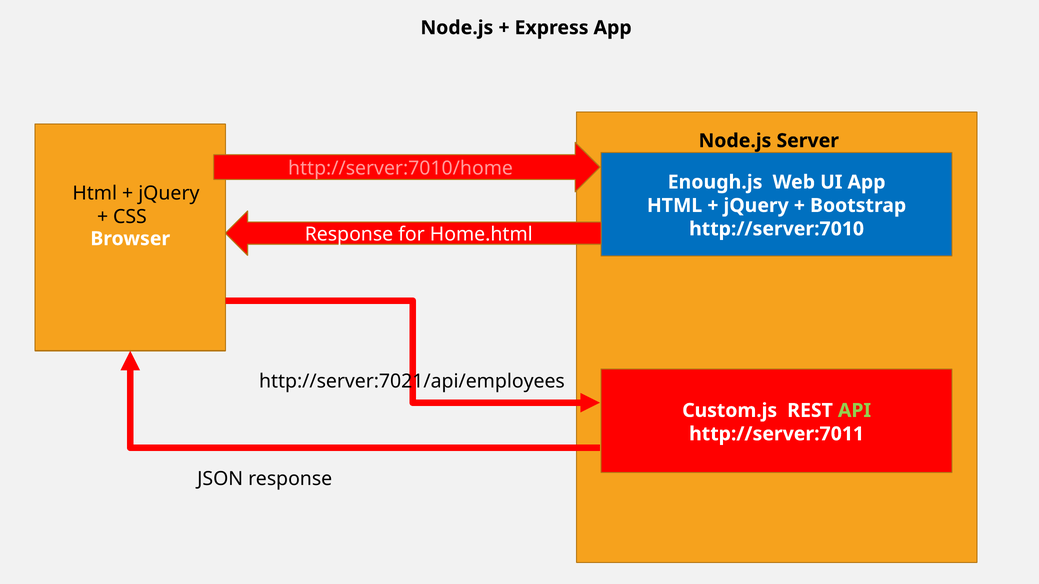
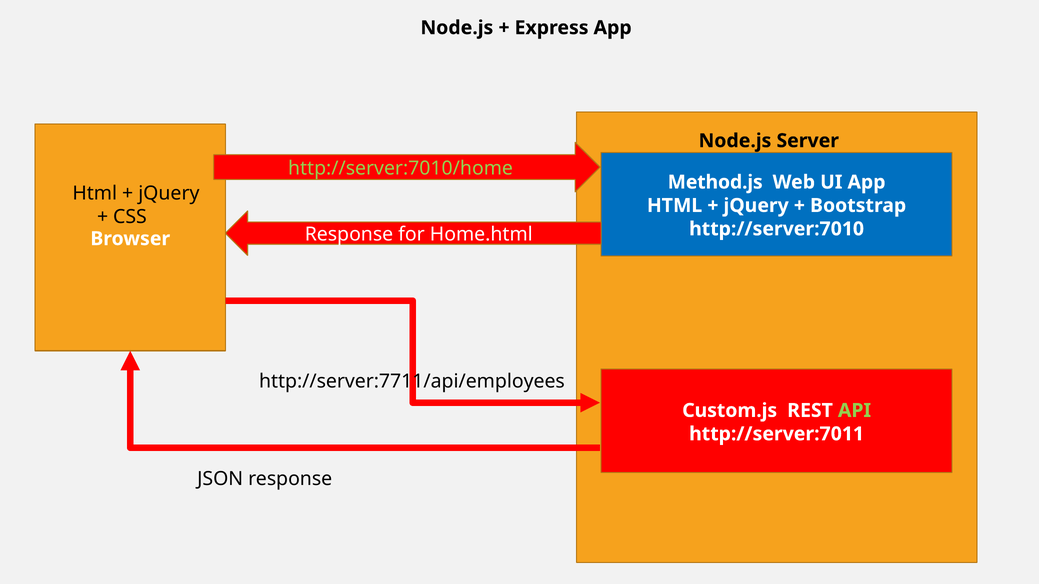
http://server:7010/home colour: pink -> light green
Enough.js: Enough.js -> Method.js
http://server:7021/api/employees: http://server:7021/api/employees -> http://server:7711/api/employees
